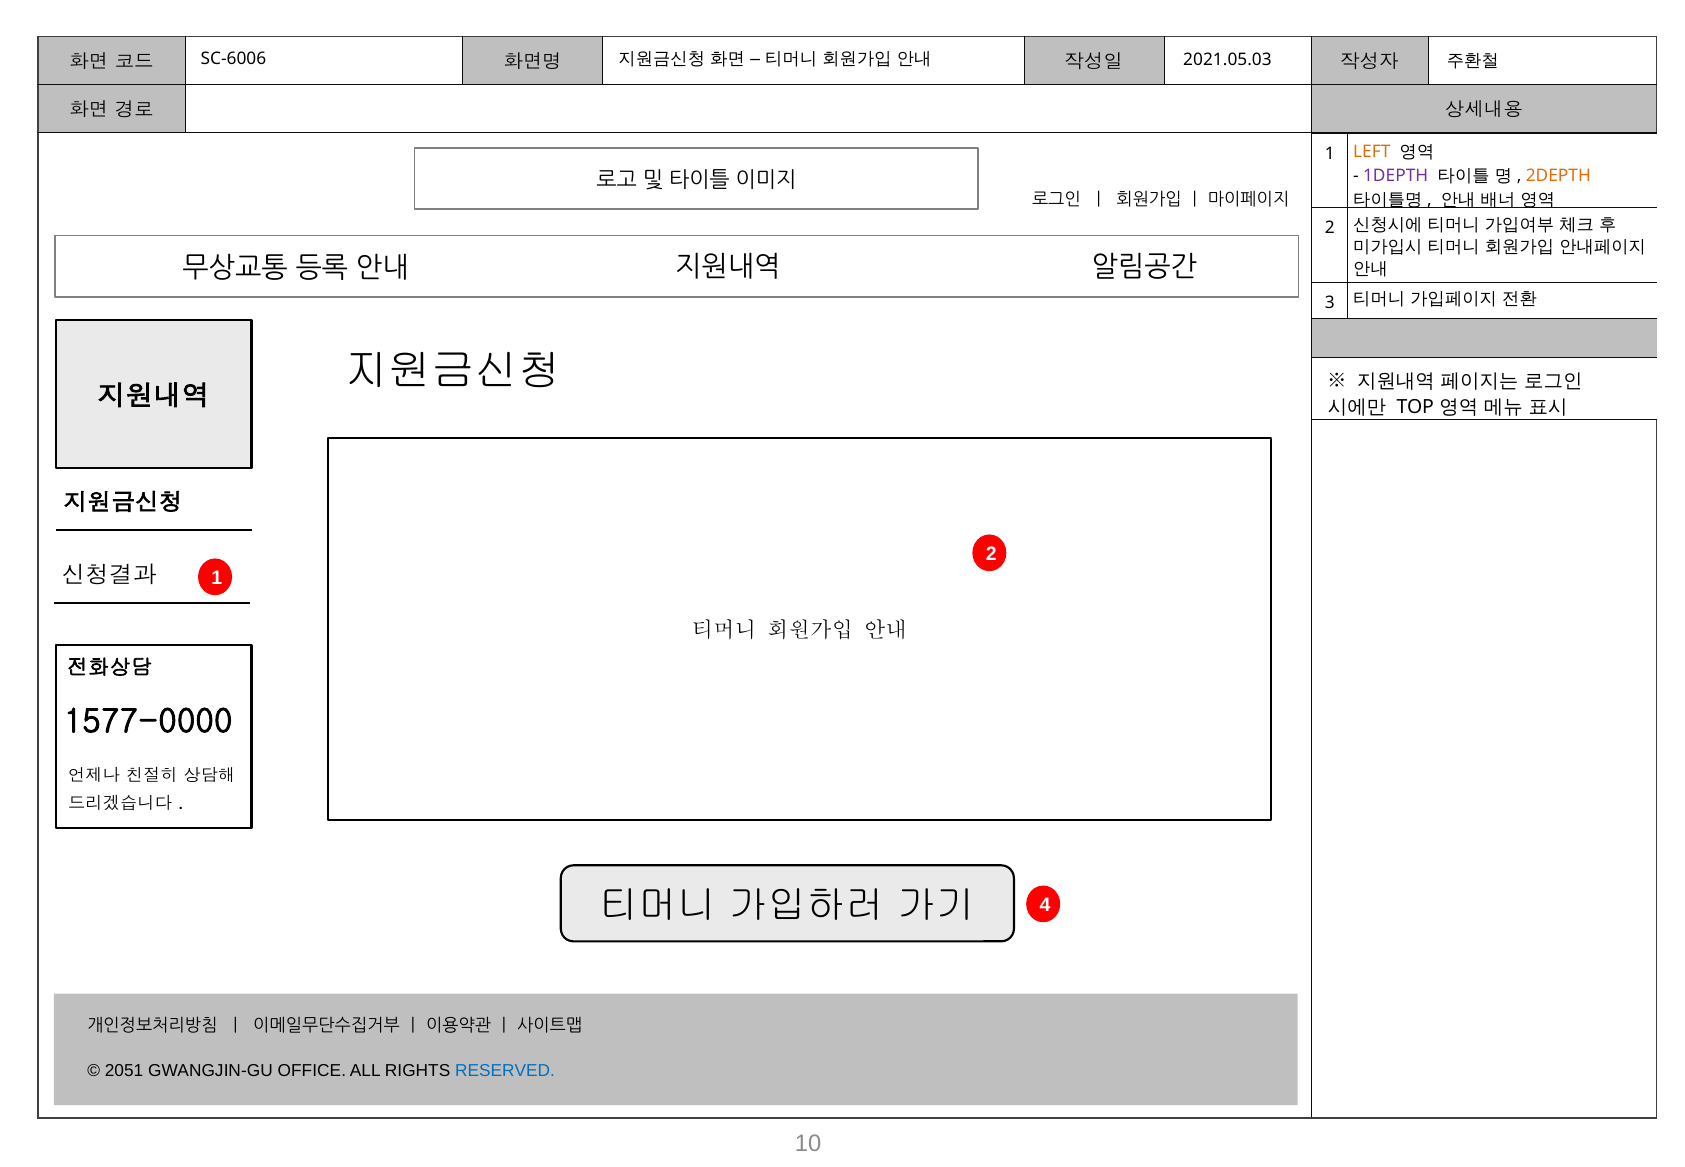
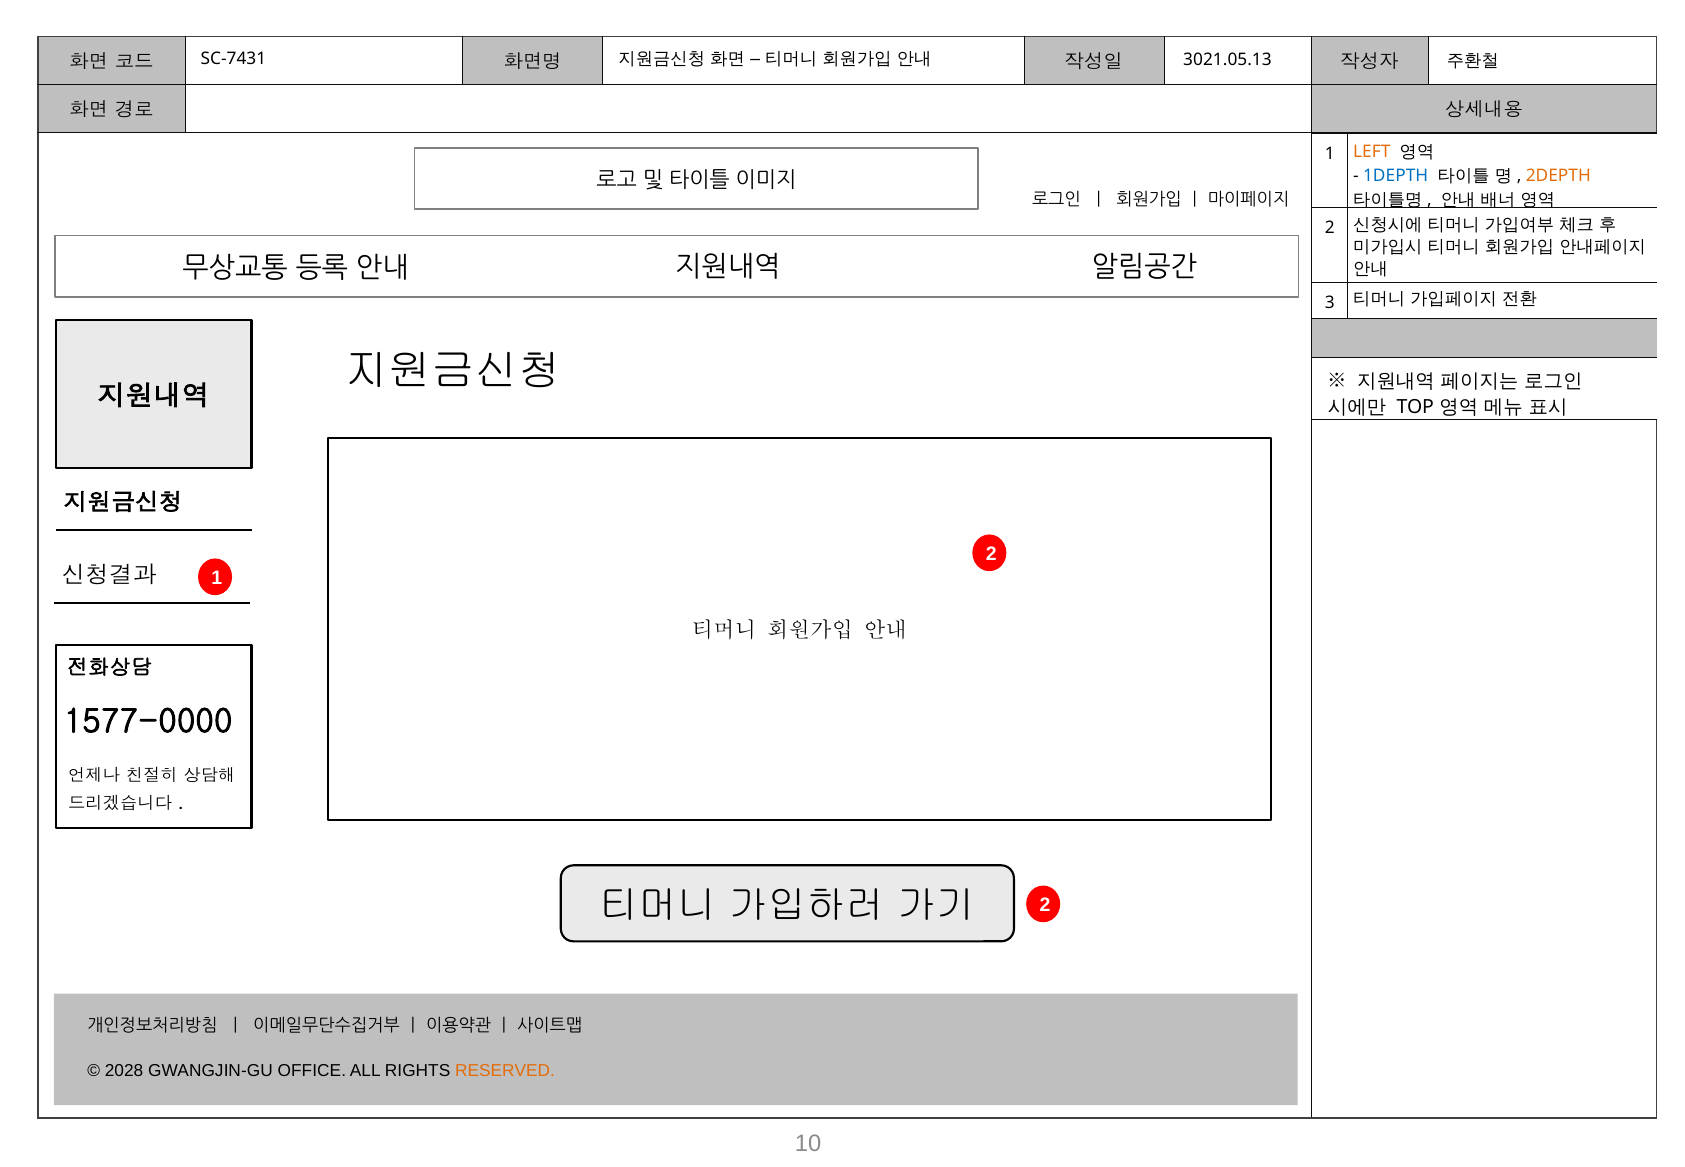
SC-6006: SC-6006 -> SC-7431
2021.05.03: 2021.05.03 -> 3021.05.13
1DEPTH colour: purple -> blue
4 at (1045, 905): 4 -> 2
2051: 2051 -> 2028
RESERVED colour: blue -> orange
